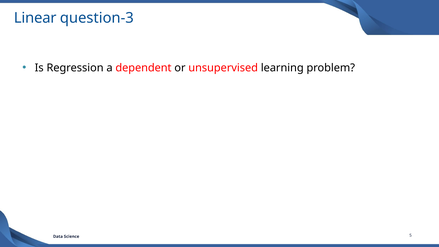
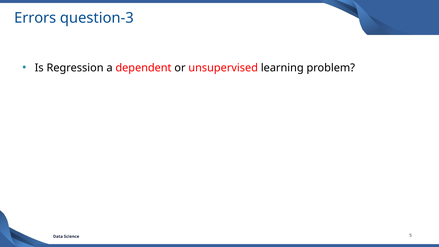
Linear: Linear -> Errors
